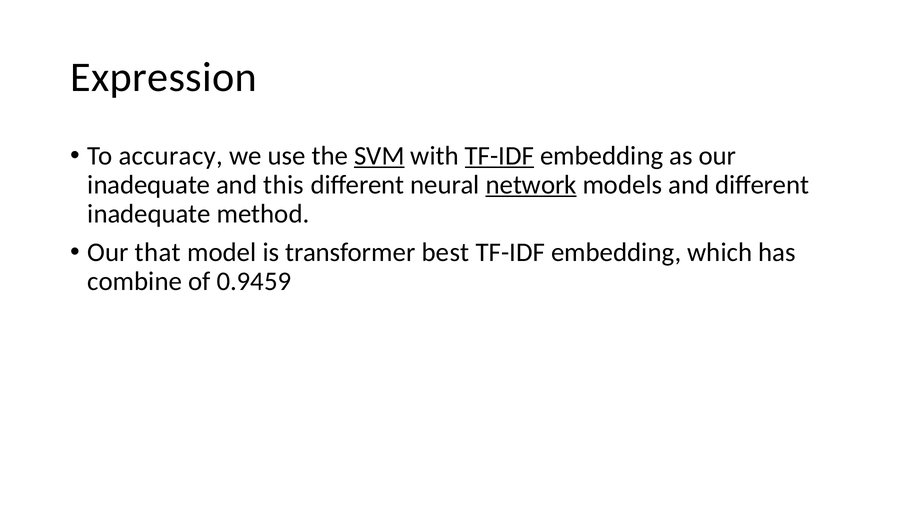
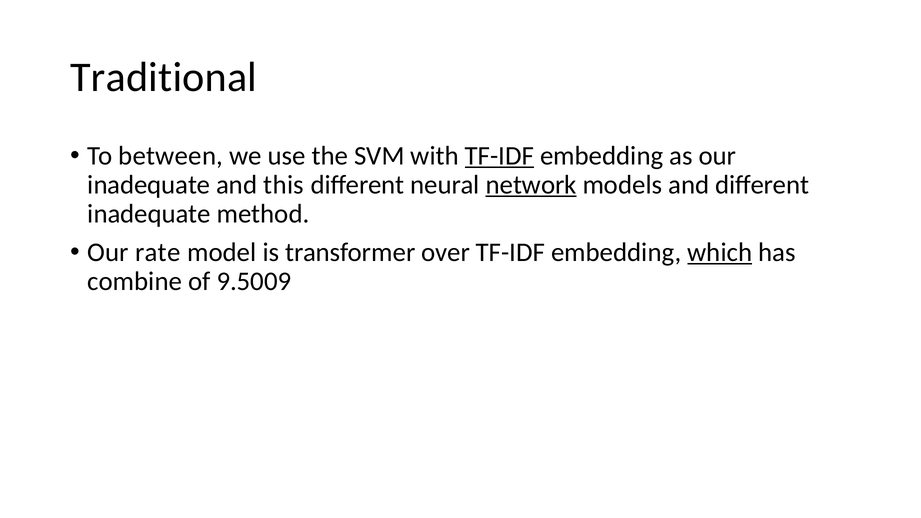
Expression: Expression -> Traditional
accuracy: accuracy -> between
SVM underline: present -> none
that: that -> rate
best: best -> over
which underline: none -> present
0.9459: 0.9459 -> 9.5009
